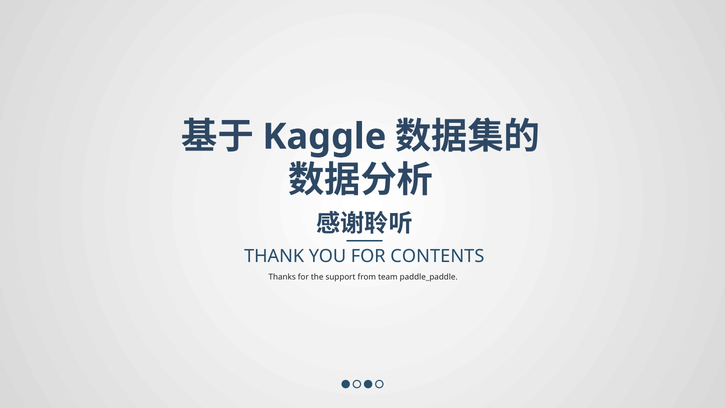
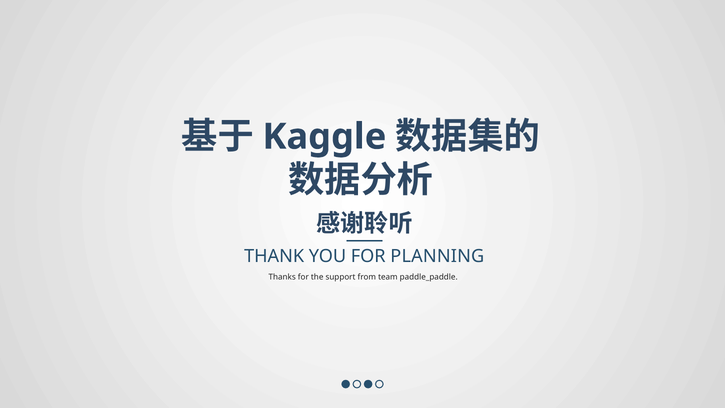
CONTENTS: CONTENTS -> PLANNING
